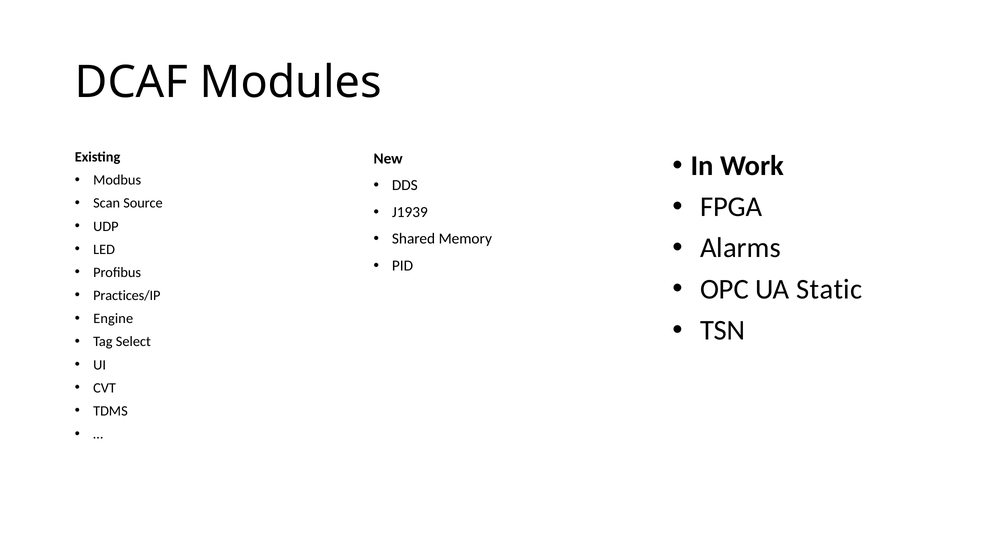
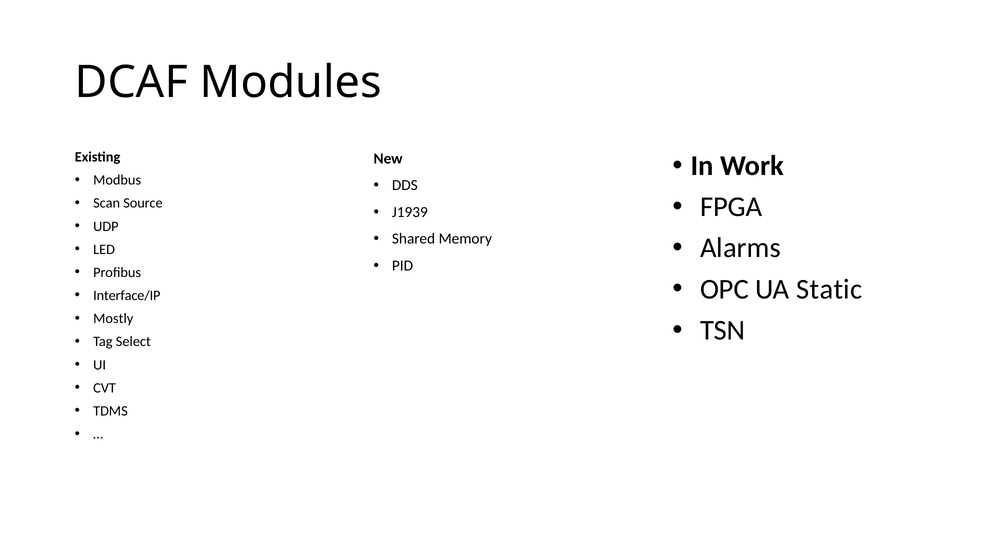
Practices/IP: Practices/IP -> Interface/IP
Engine: Engine -> Mostly
